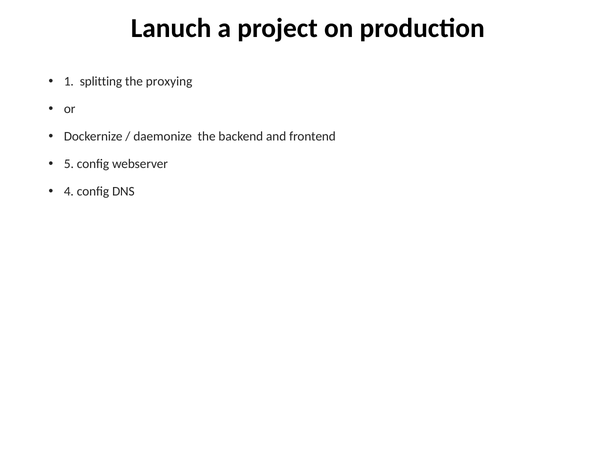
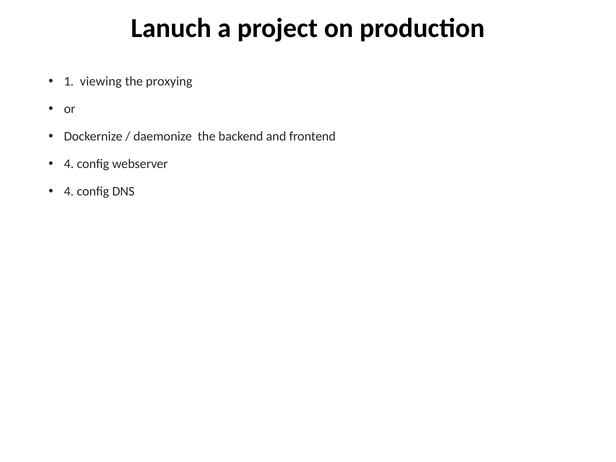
splitting: splitting -> viewing
5 at (69, 164): 5 -> 4
